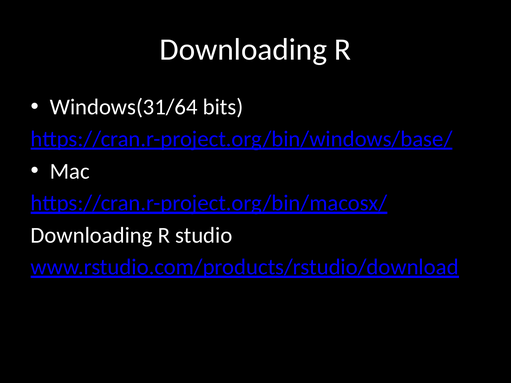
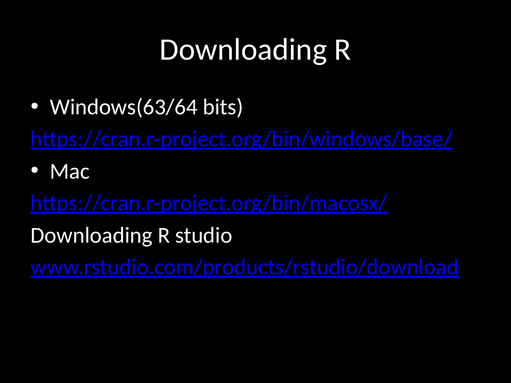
Windows(31/64: Windows(31/64 -> Windows(63/64
